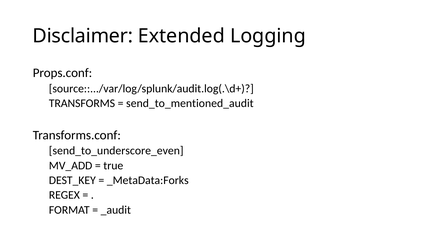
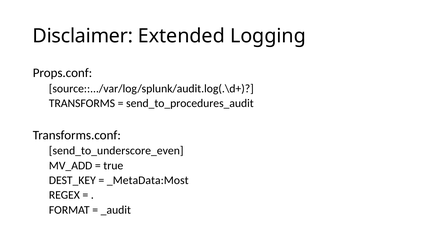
send_to_mentioned_audit: send_to_mentioned_audit -> send_to_procedures_audit
_MetaData:Forks: _MetaData:Forks -> _MetaData:Most
